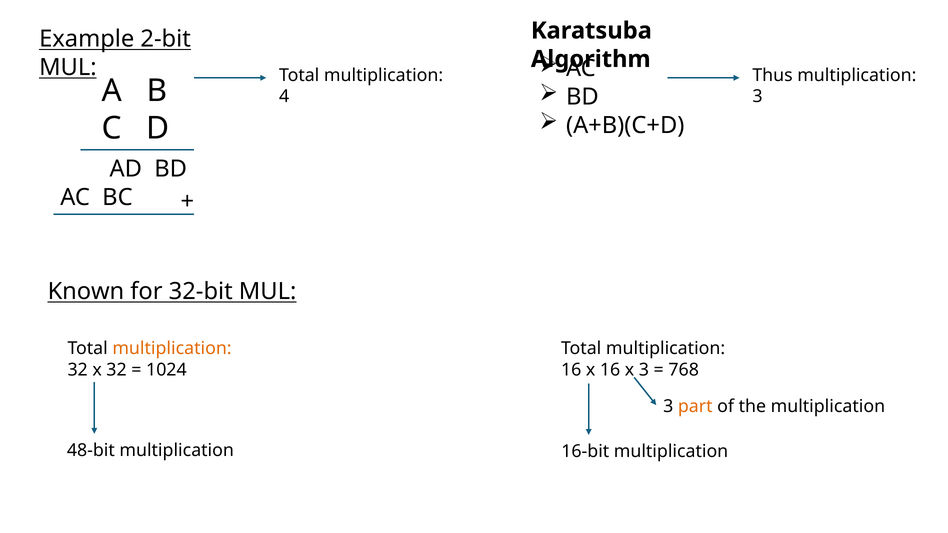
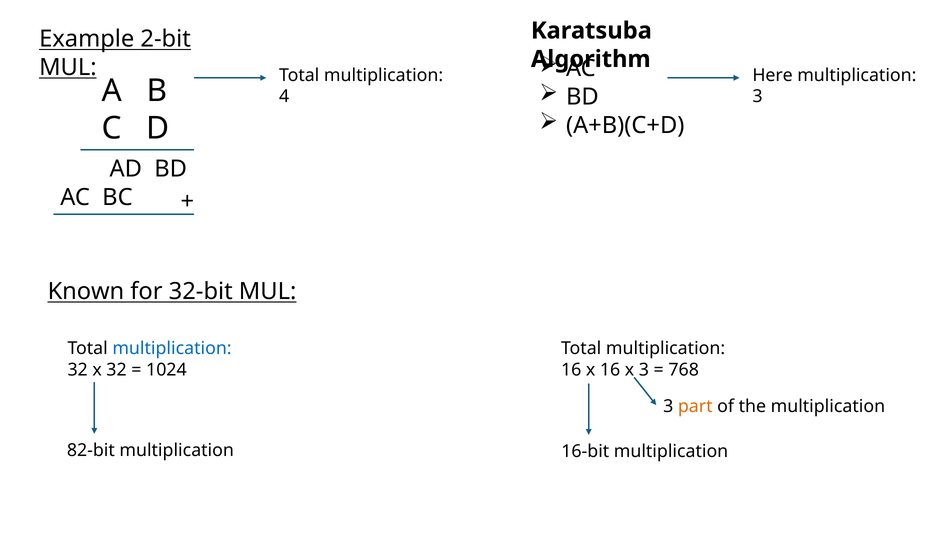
Thus: Thus -> Here
multiplication at (172, 349) colour: orange -> blue
48-bit: 48-bit -> 82-bit
